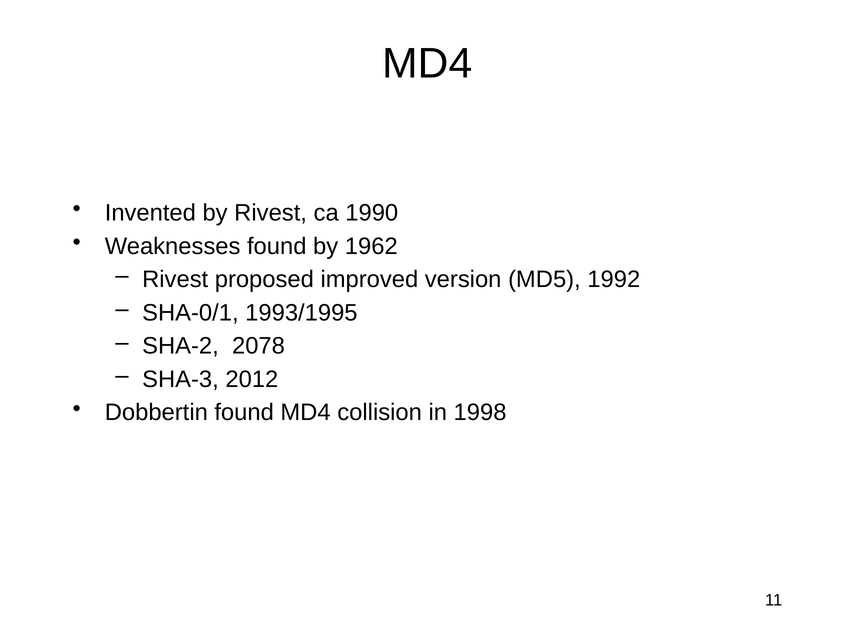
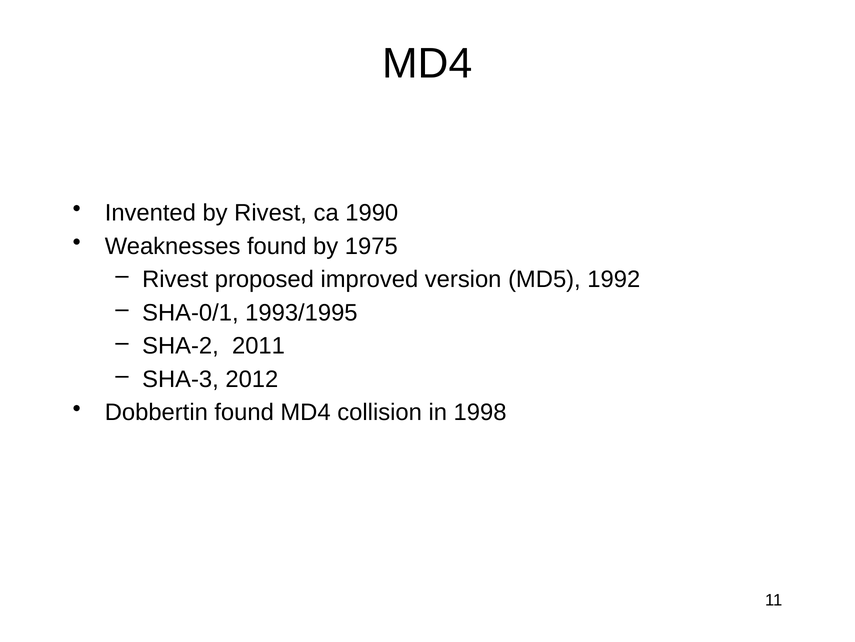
1962: 1962 -> 1975
2078: 2078 -> 2011
